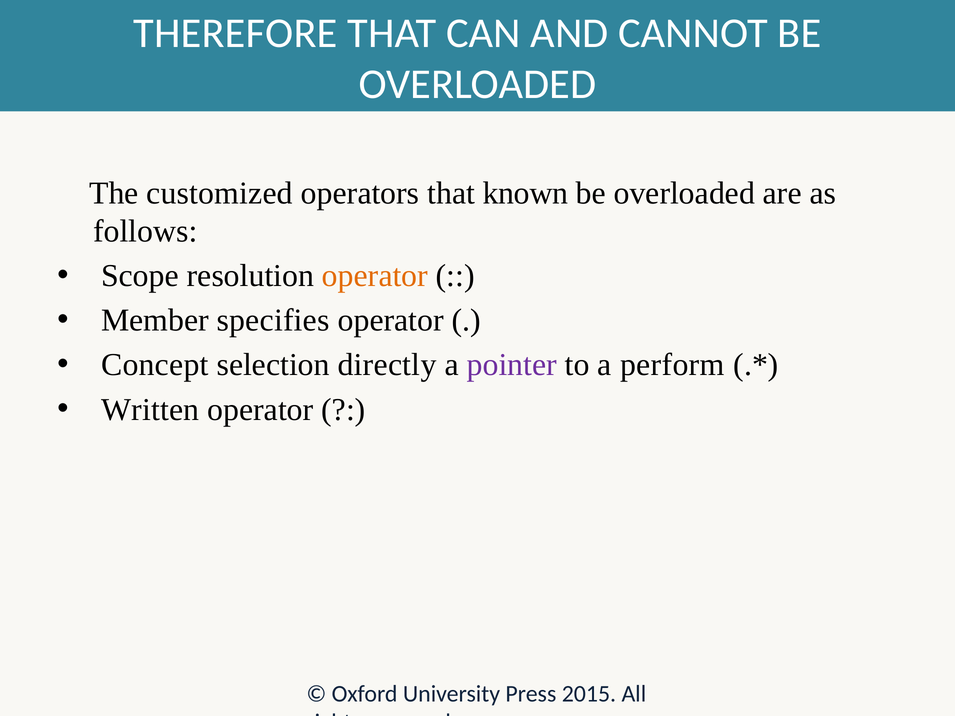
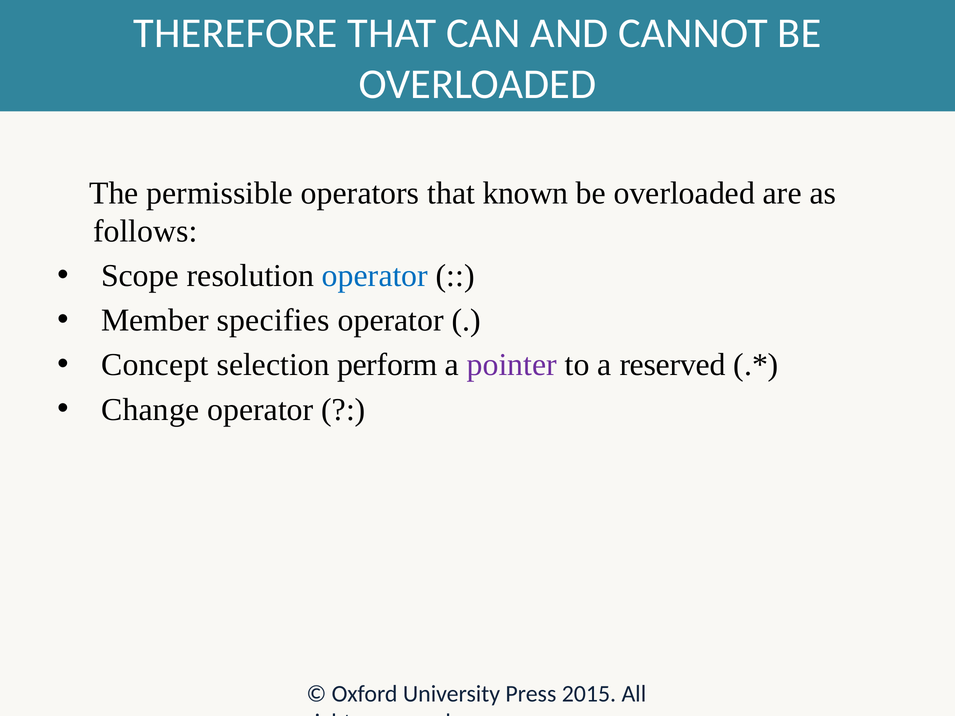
customized: customized -> permissible
operator at (375, 276) colour: orange -> blue
directly: directly -> perform
a perform: perform -> reserved
Written: Written -> Change
